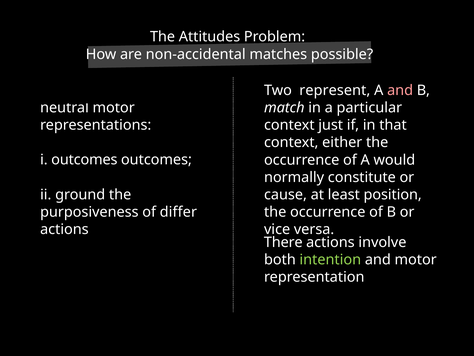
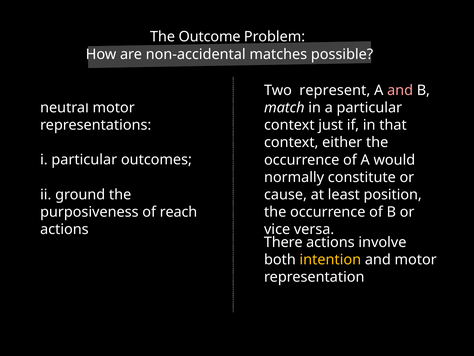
Attitudes: Attitudes -> Outcome
i outcomes: outcomes -> particular
differ: differ -> reach
intention colour: light green -> yellow
